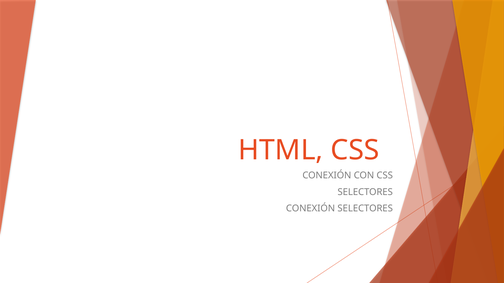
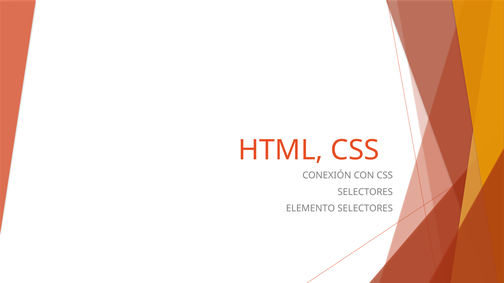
CONEXIÓN at (310, 209): CONEXIÓN -> ELEMENTO
